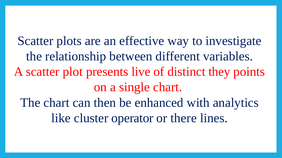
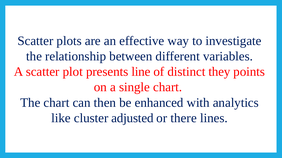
live: live -> line
operator: operator -> adjusted
